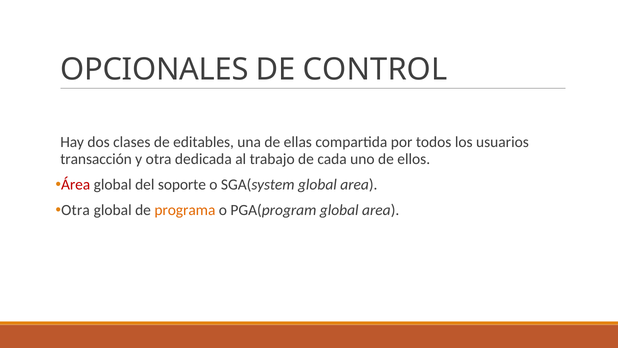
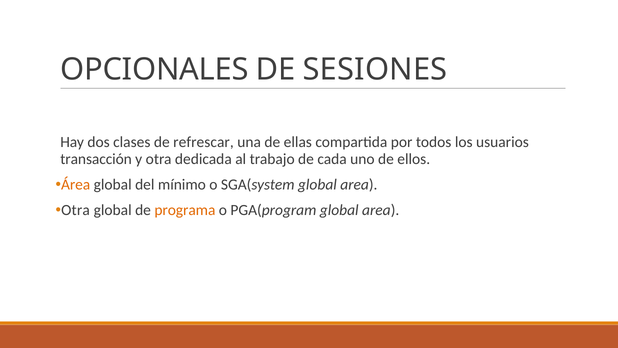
CONTROL: CONTROL -> SESIONES
editables: editables -> refrescar
Área colour: red -> orange
soporte: soporte -> mínimo
